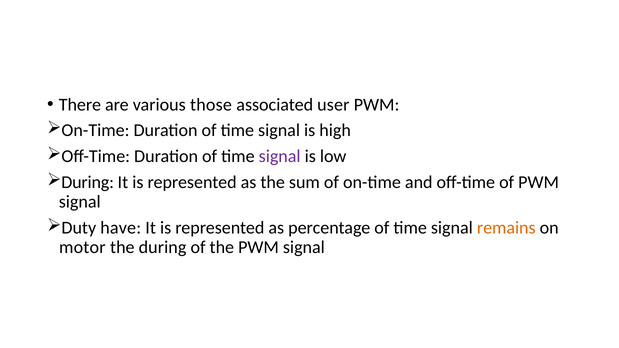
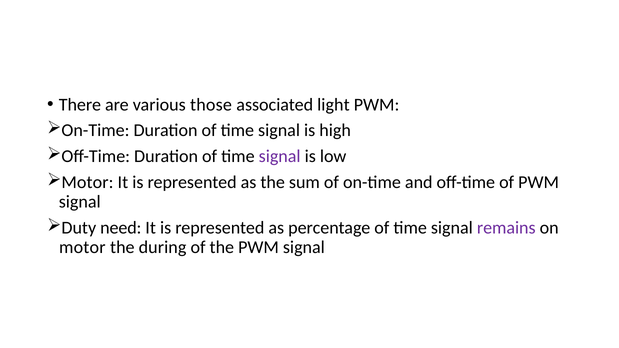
user: user -> light
During at (88, 183): During -> Motor
have: have -> need
remains colour: orange -> purple
